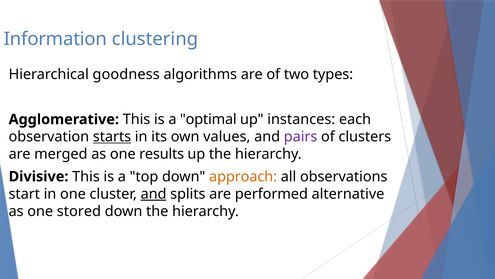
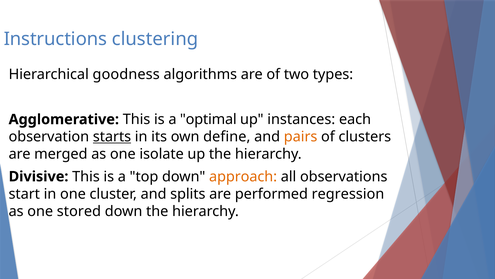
Information: Information -> Instructions
values: values -> define
pairs colour: purple -> orange
results: results -> isolate
and at (154, 194) underline: present -> none
alternative: alternative -> regression
